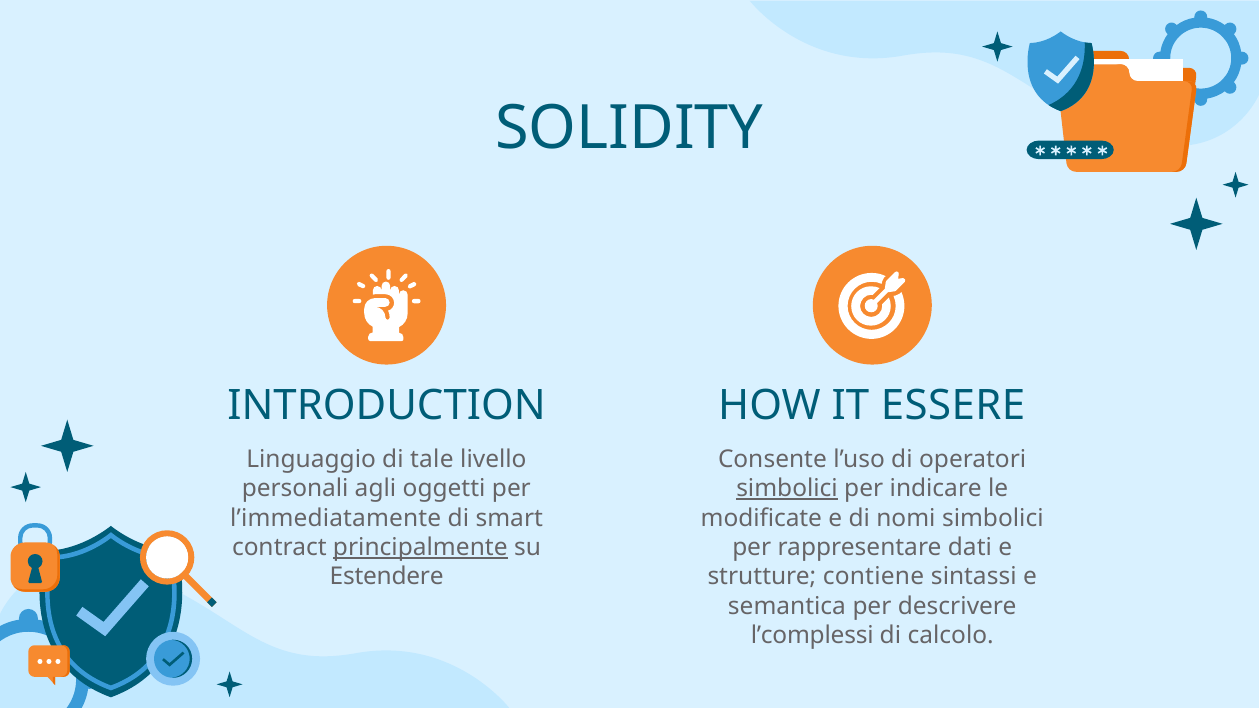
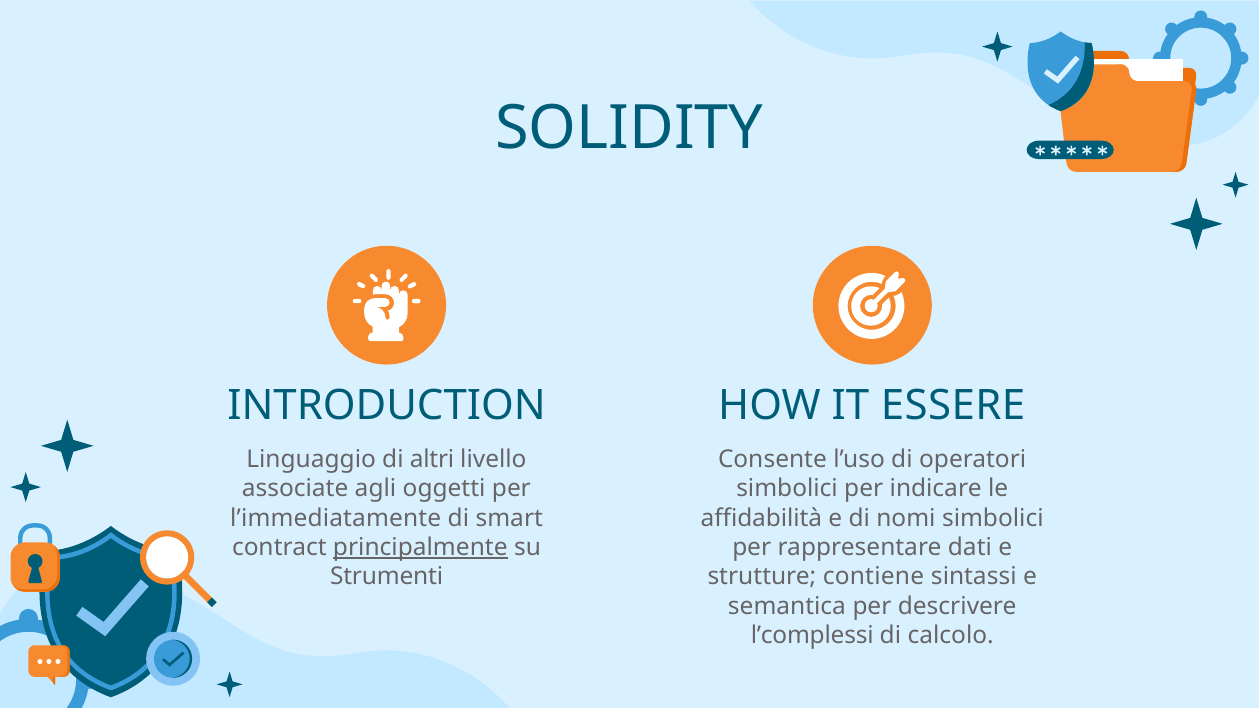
tale: tale -> altri
personali: personali -> associate
simbolici at (787, 489) underline: present -> none
modificate: modificate -> affidabilità
Estendere: Estendere -> Strumenti
